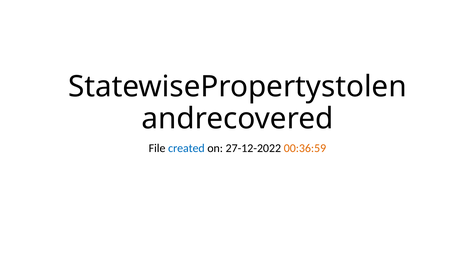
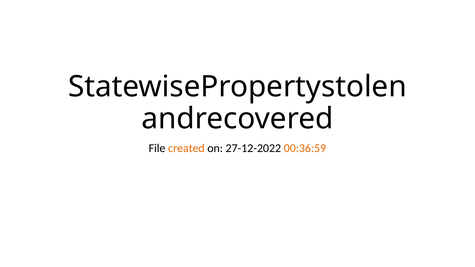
created colour: blue -> orange
